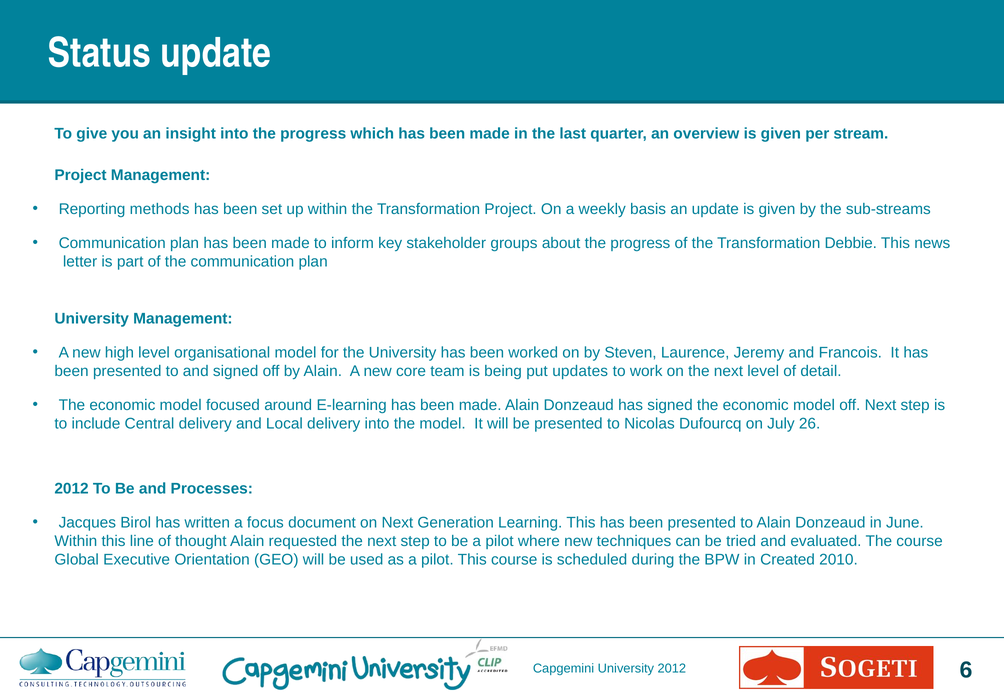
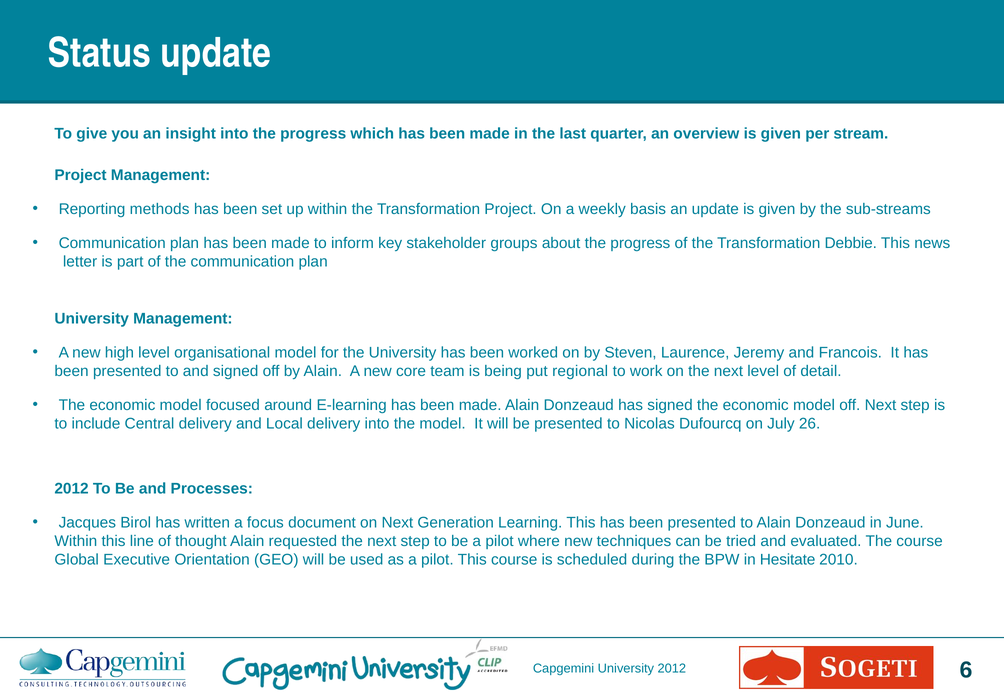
updates: updates -> regional
Created: Created -> Hesitate
